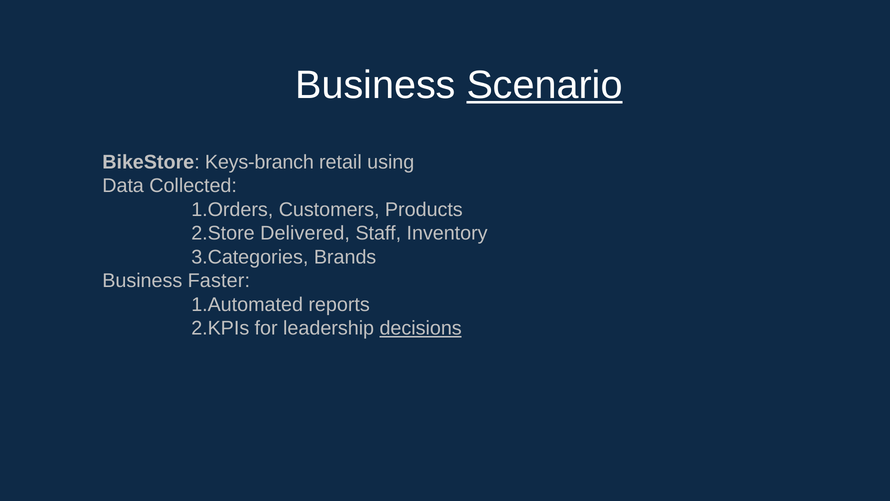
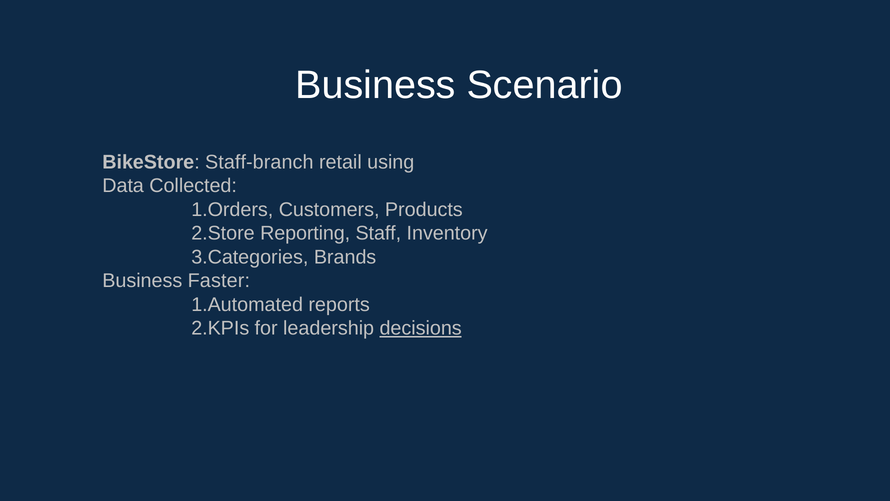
Scenario underline: present -> none
Keys-branch: Keys-branch -> Staff-branch
Delivered: Delivered -> Reporting
